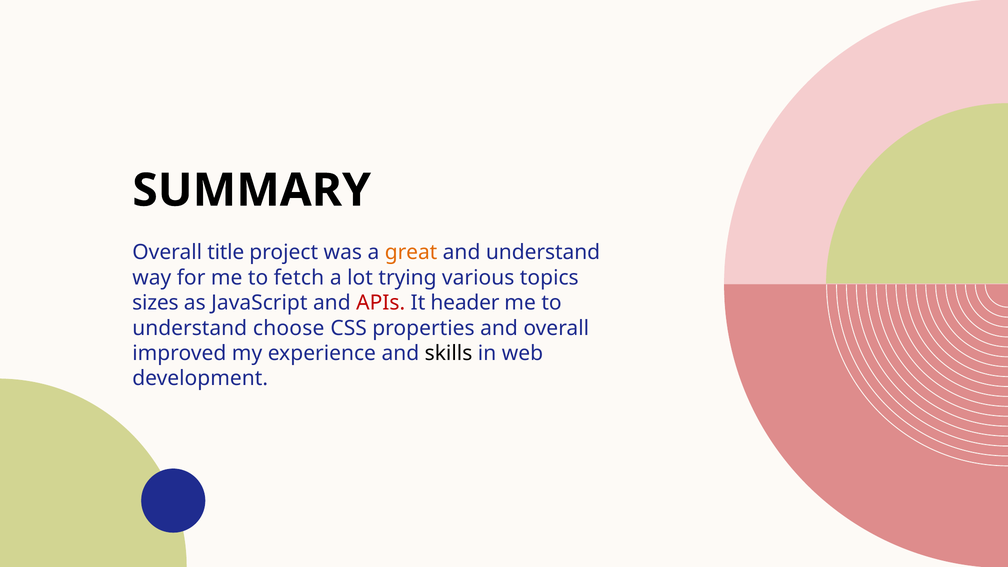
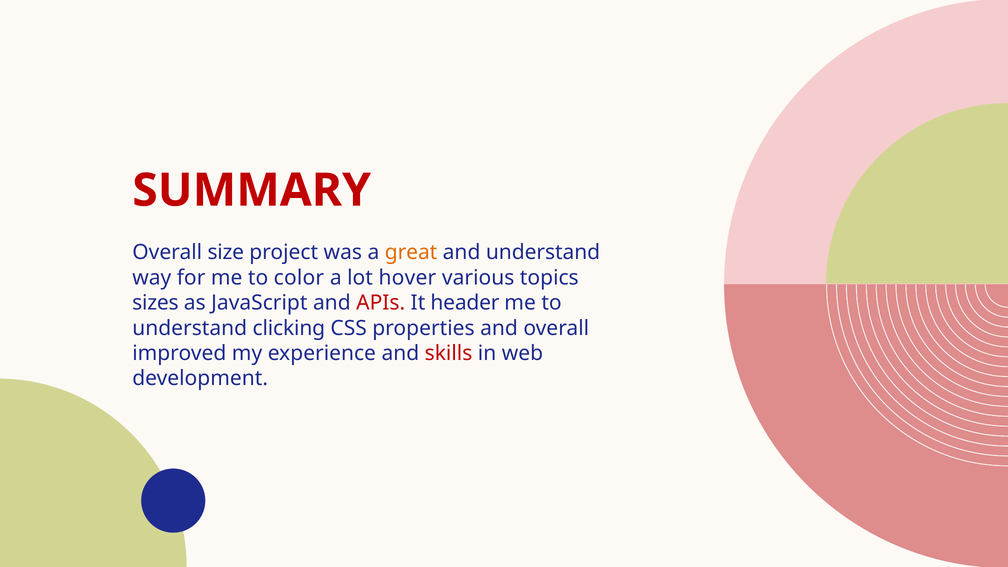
SUMMARY colour: black -> red
title: title -> size
fetch: fetch -> color
trying: trying -> hover
choose: choose -> clicking
skills colour: black -> red
